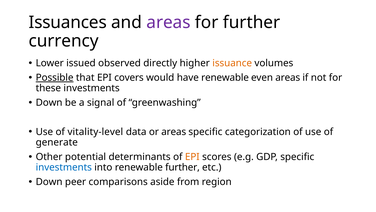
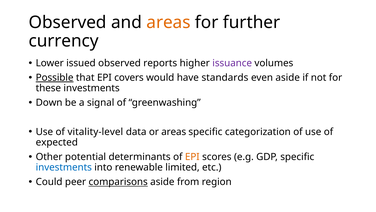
Issuances at (68, 22): Issuances -> Observed
areas at (168, 22) colour: purple -> orange
directly: directly -> reports
issuance colour: orange -> purple
have renewable: renewable -> standards
even areas: areas -> aside
generate: generate -> expected
renewable further: further -> limited
Down at (49, 182): Down -> Could
comparisons underline: none -> present
